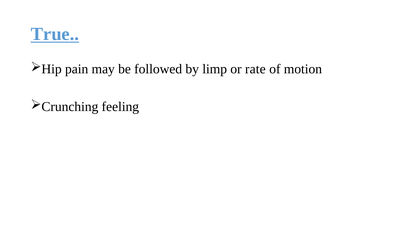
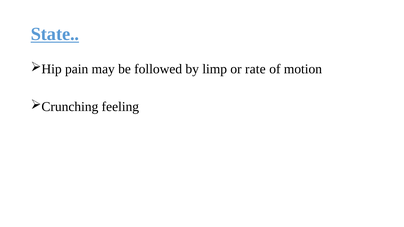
True: True -> State
